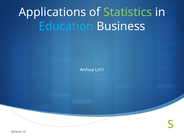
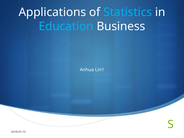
Statistics colour: light green -> light blue
